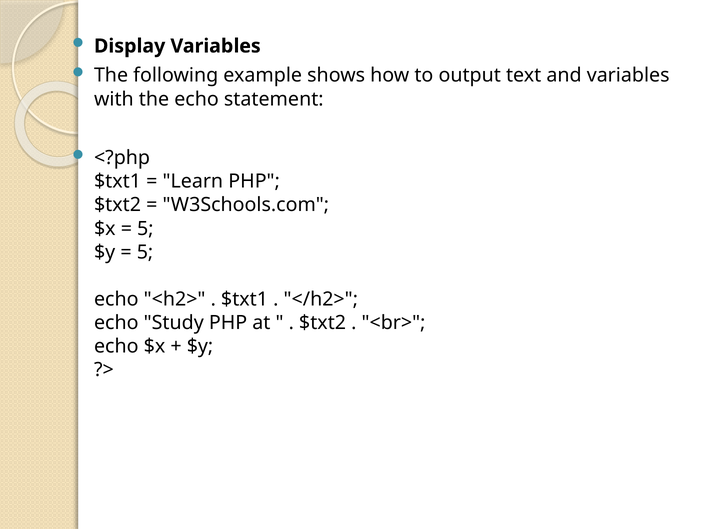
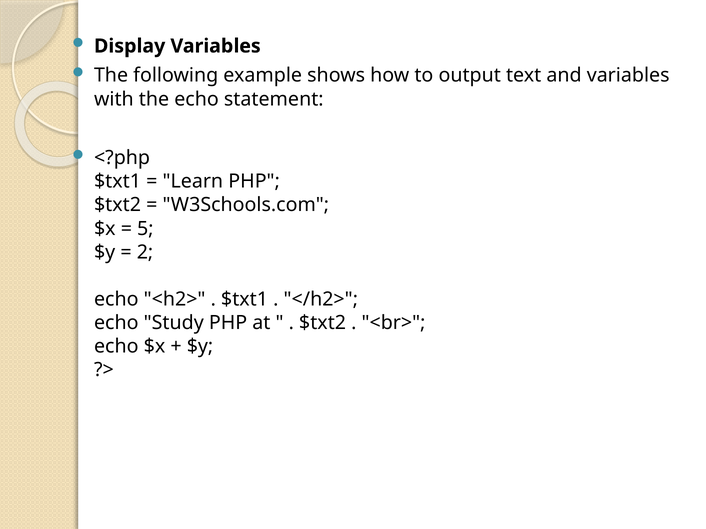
5 at (145, 252): 5 -> 2
